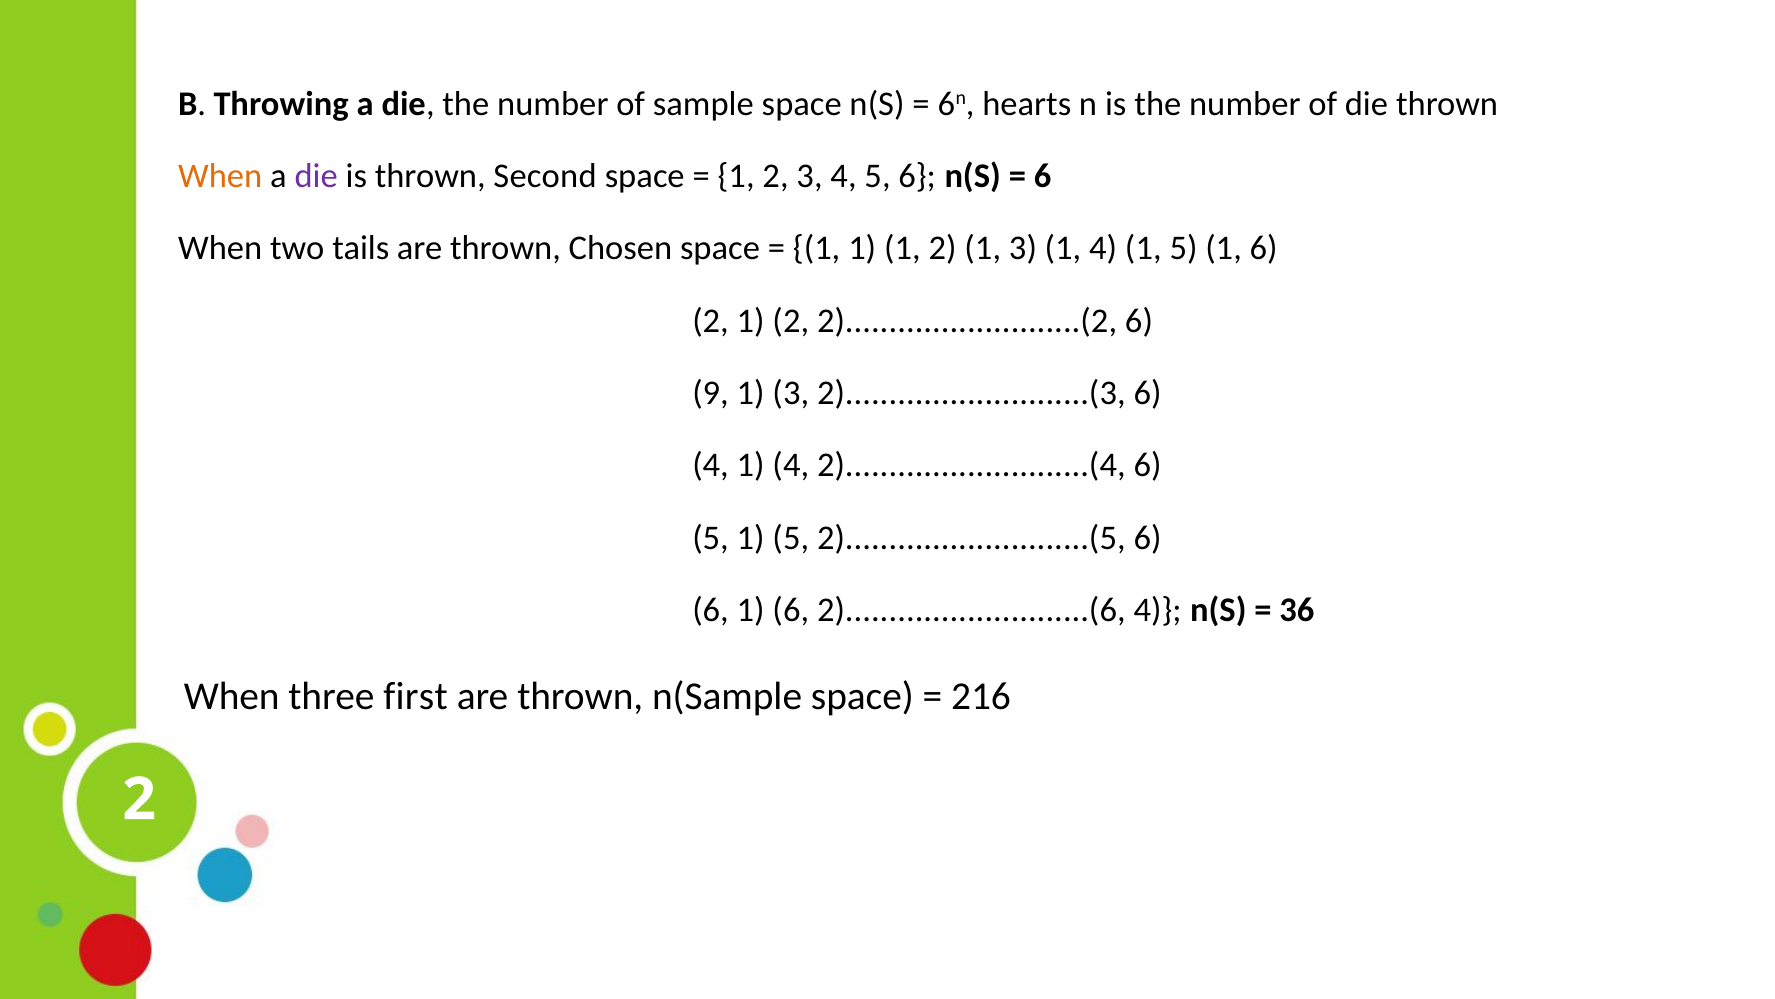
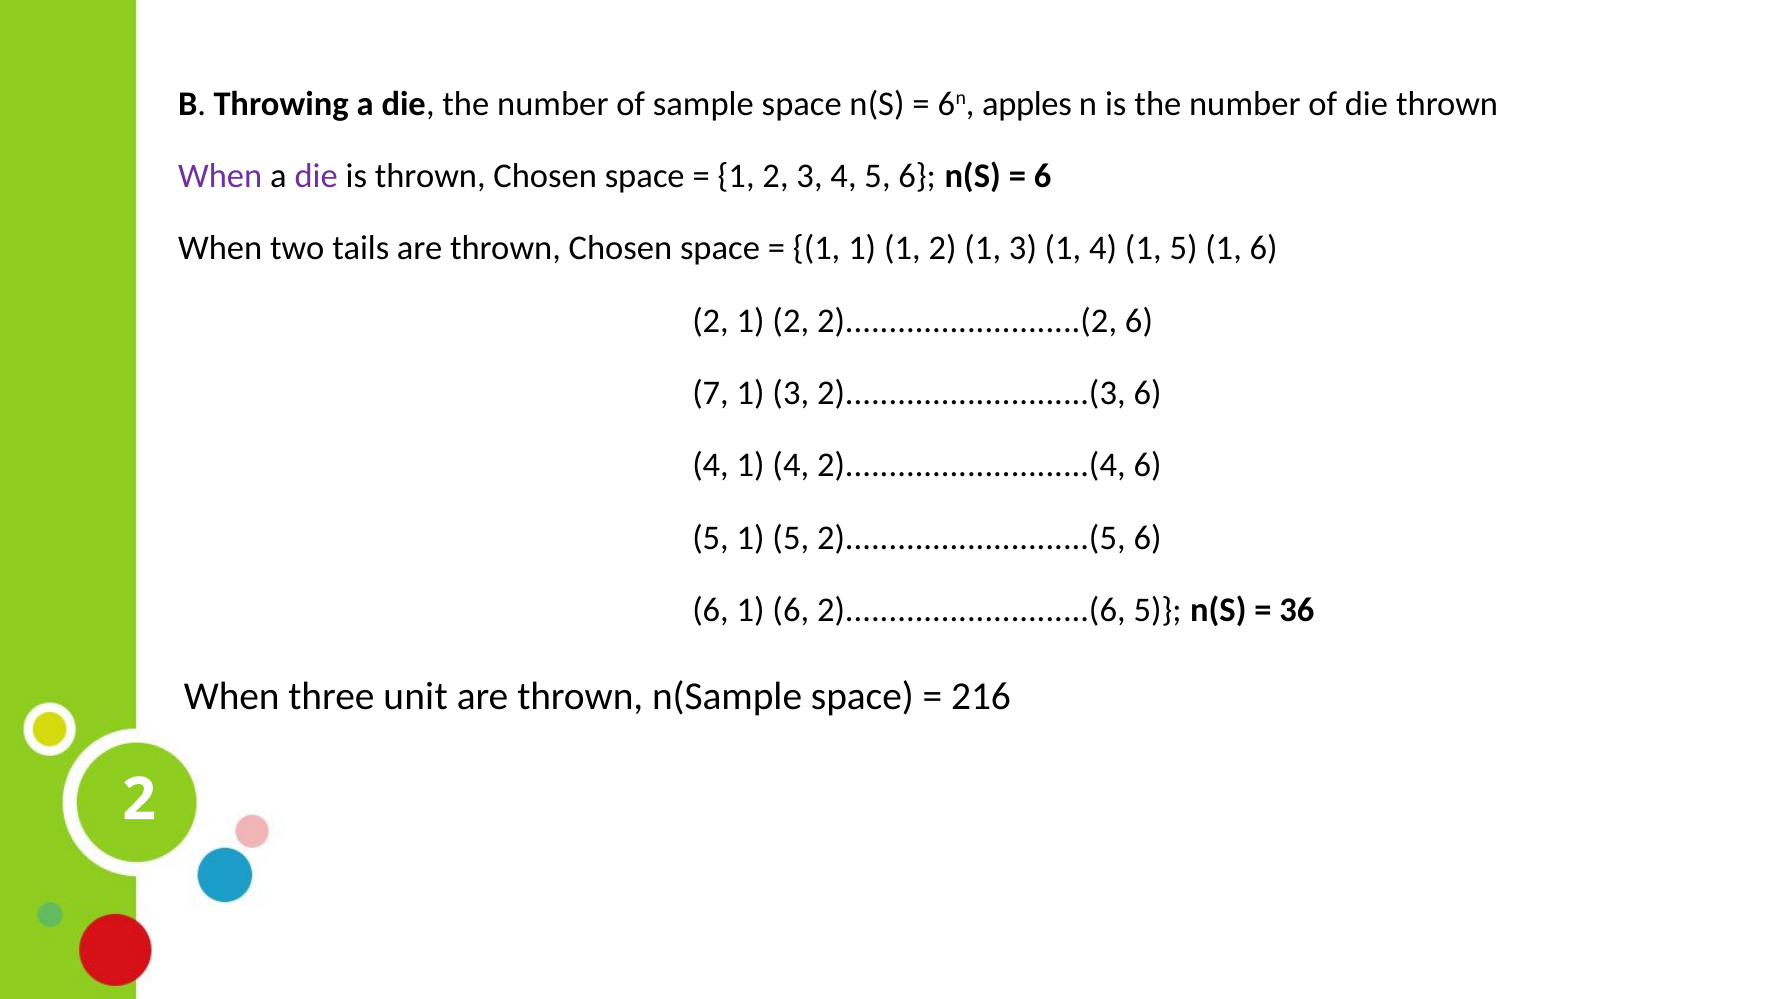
hearts: hearts -> apples
When at (220, 176) colour: orange -> purple
is thrown Second: Second -> Chosen
9: 9 -> 7
2)............................(6 4: 4 -> 5
first: first -> unit
